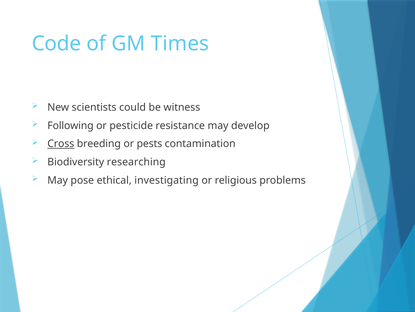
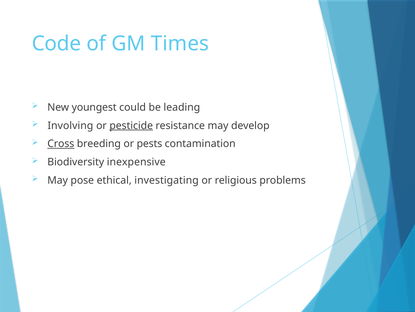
scientists: scientists -> youngest
witness: witness -> leading
Following: Following -> Involving
pesticide underline: none -> present
researching: researching -> inexpensive
